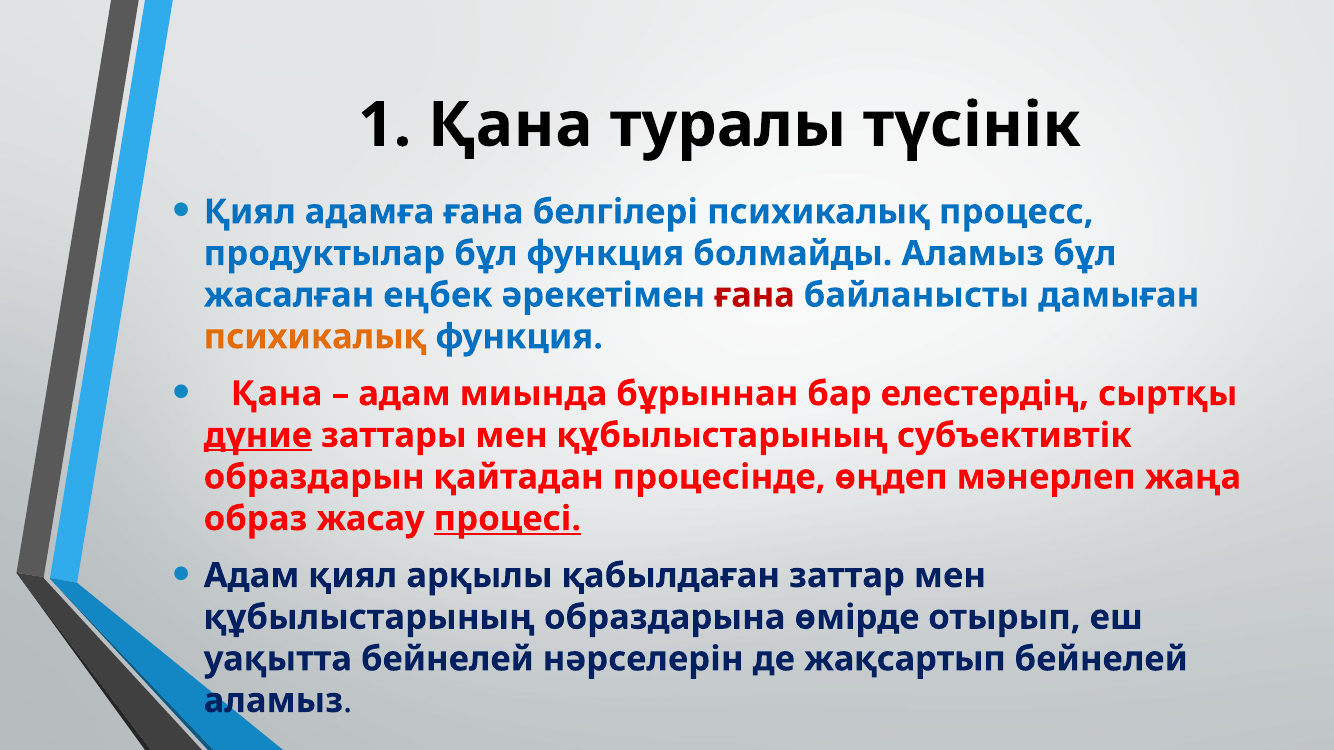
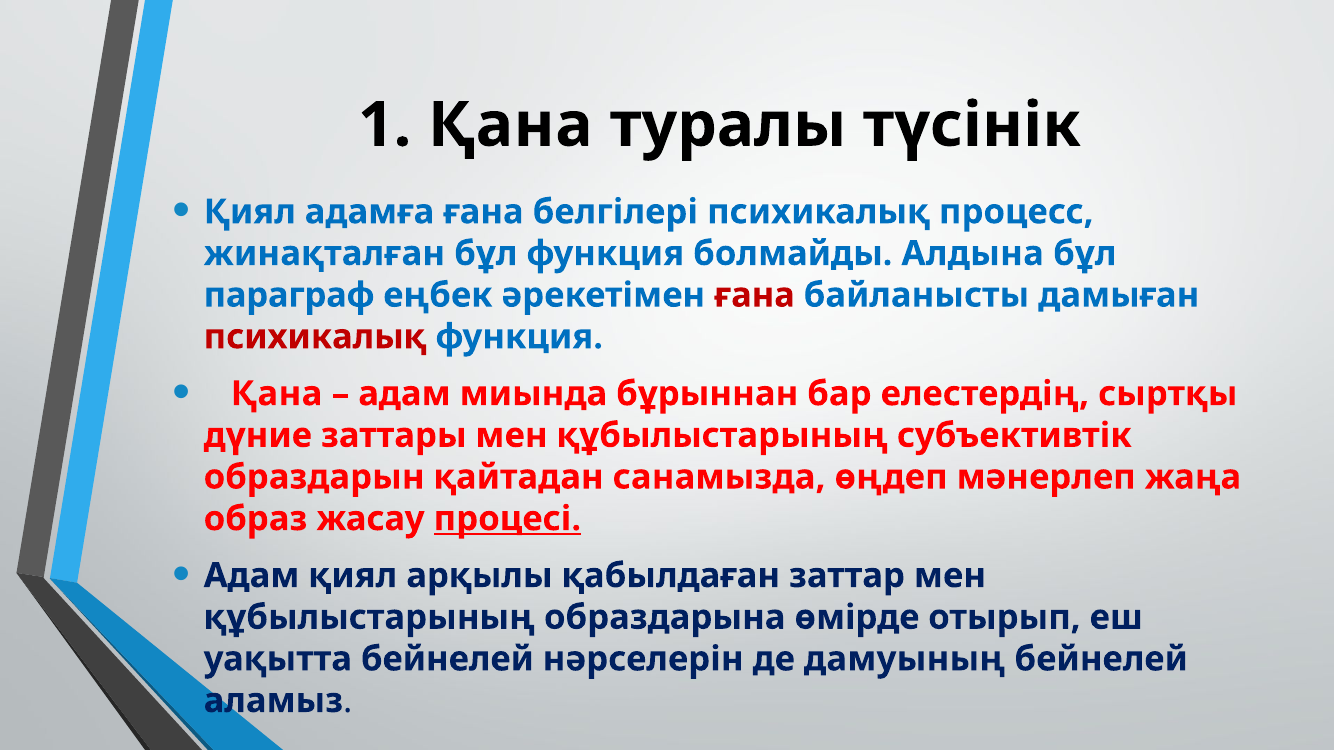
продуктылар: продуктылар -> жинақталған
болмайды Аламыз: Аламыз -> Алдына
жасалған: жасалған -> параграф
психикалық at (315, 337) colour: orange -> red
дүние underline: present -> none
процесінде: процесінде -> санамызда
жақсартып: жақсартып -> дамуының
